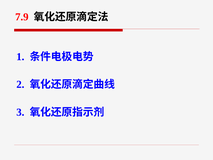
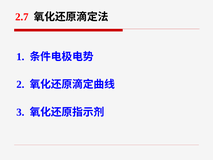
7.9: 7.9 -> 2.7
